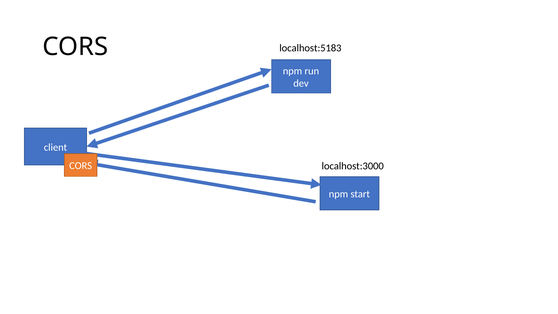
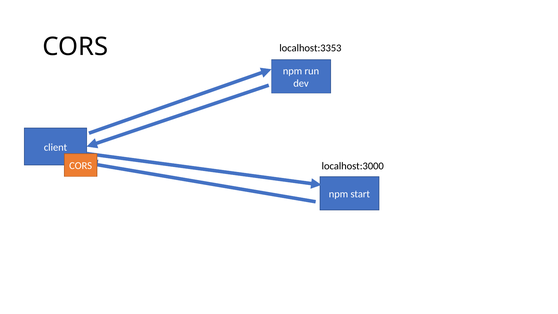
localhost:5183: localhost:5183 -> localhost:3353
